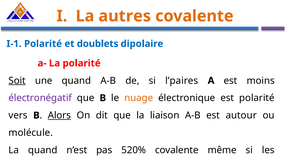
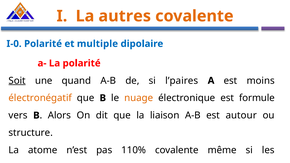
I-1: I-1 -> I-0
doublets: doublets -> multiple
électronégatif colour: purple -> orange
est polarité: polarité -> formule
Alors underline: present -> none
molécule: molécule -> structure
La quand: quand -> atome
520%: 520% -> 110%
